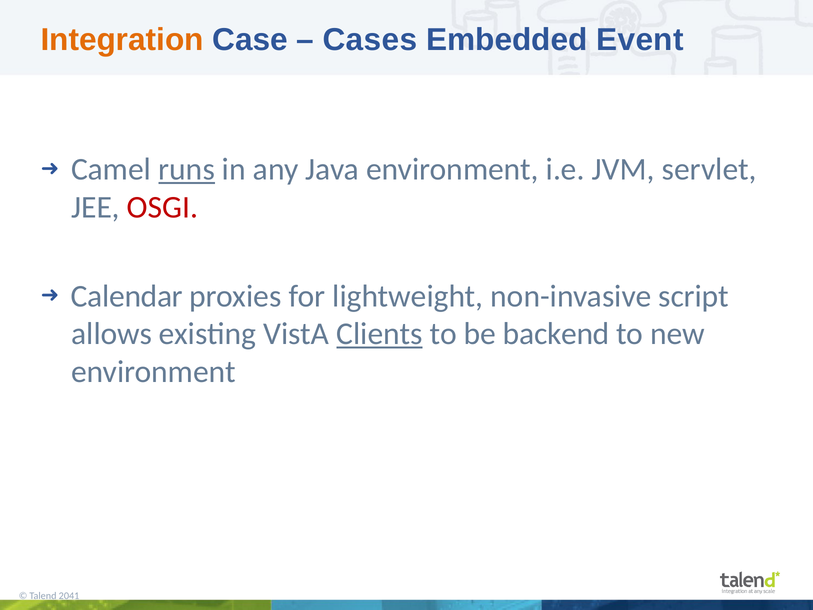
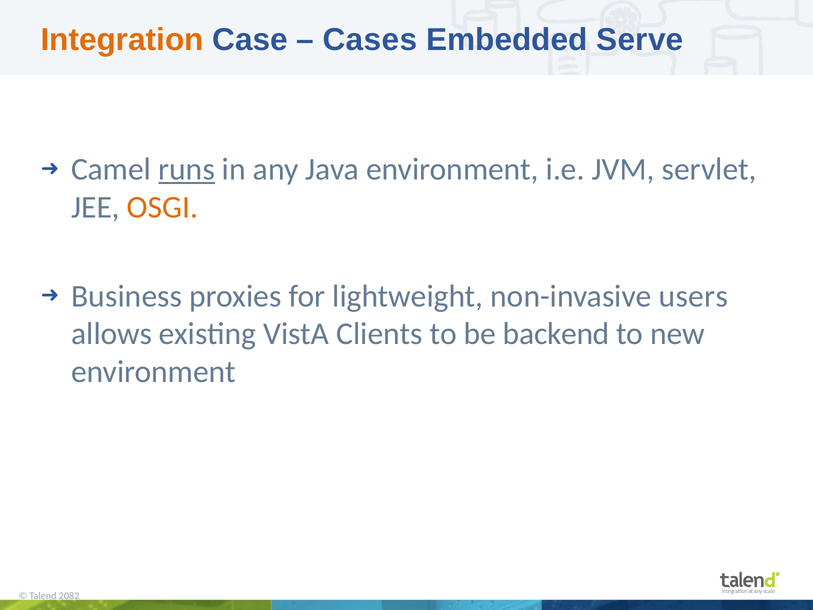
Event: Event -> Serve
OSGI colour: red -> orange
Calendar: Calendar -> Business
script: script -> users
Clients underline: present -> none
2041: 2041 -> 2082
